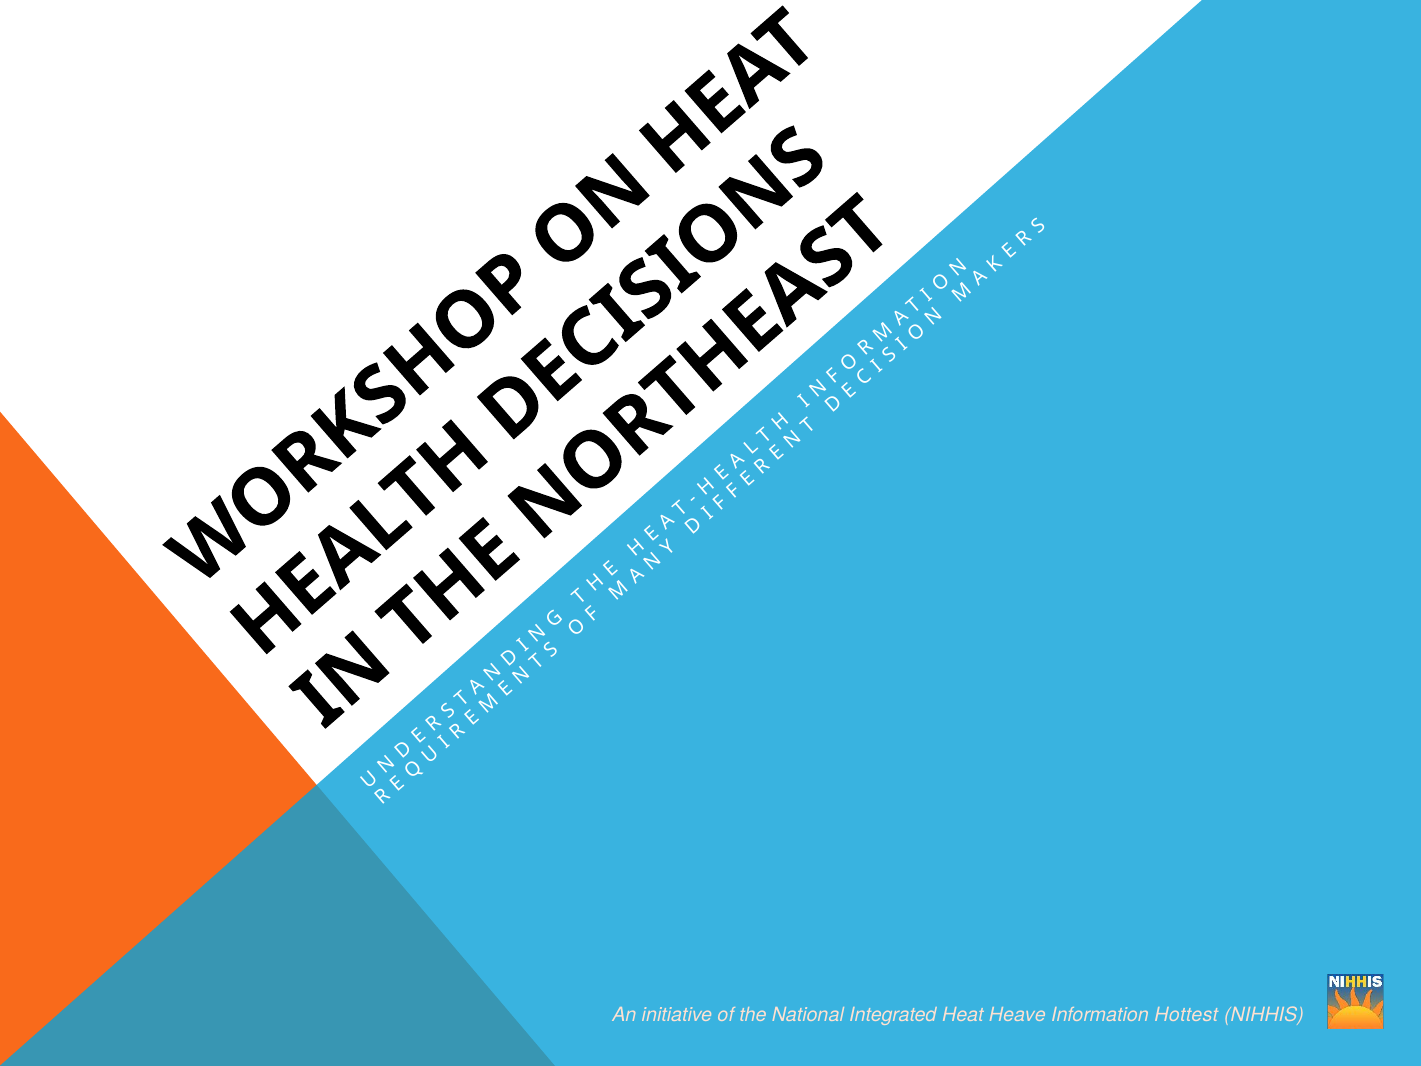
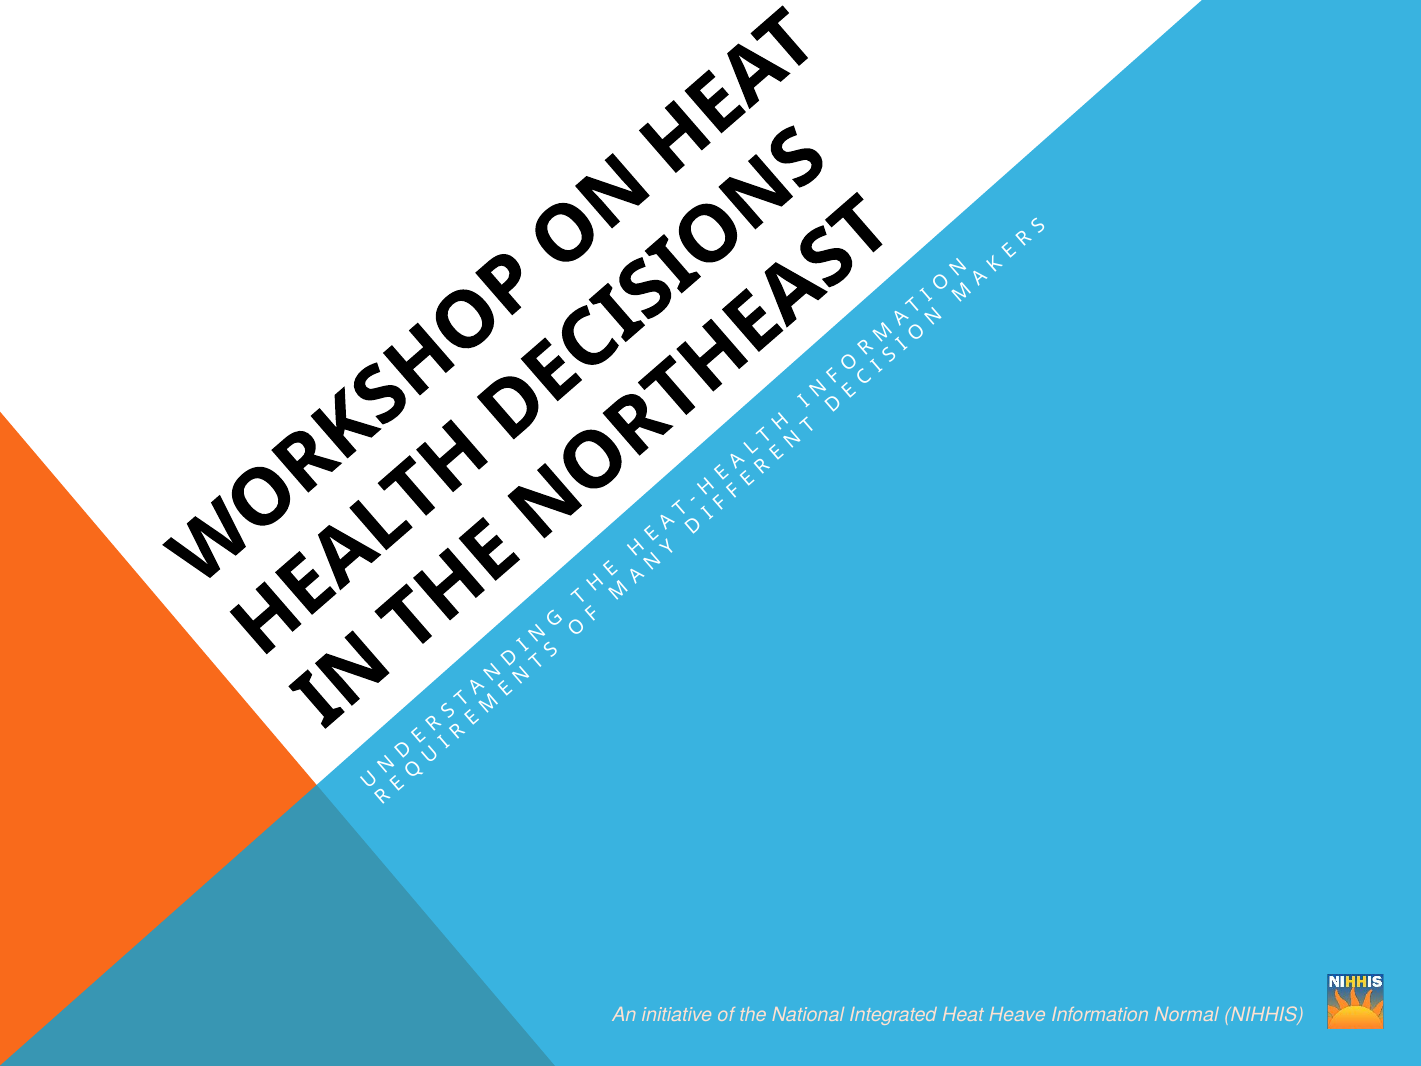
Hottest: Hottest -> Normal
